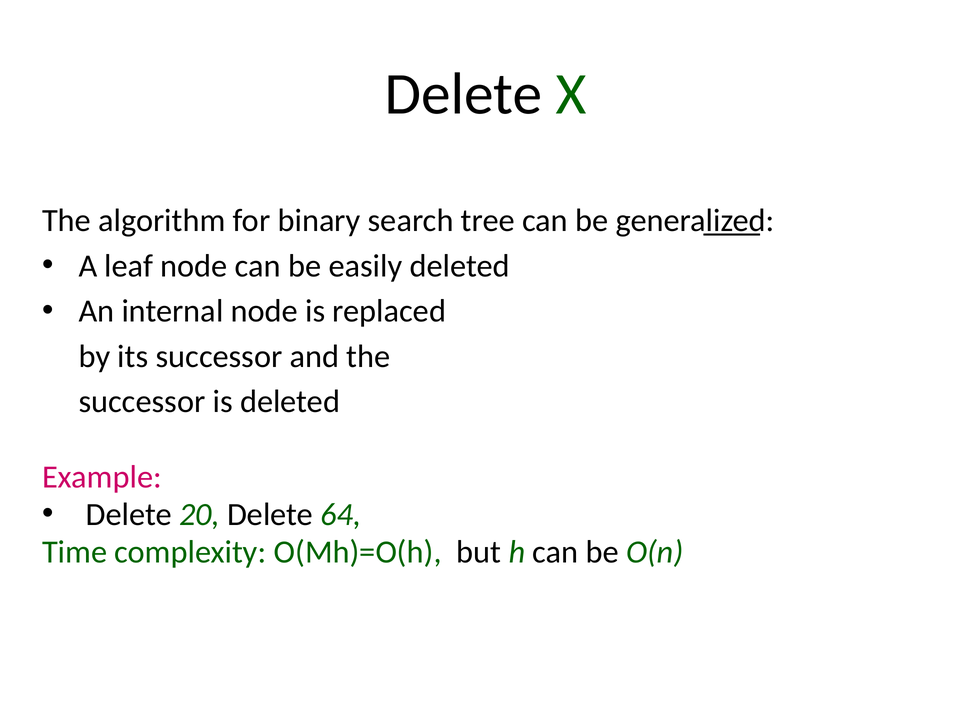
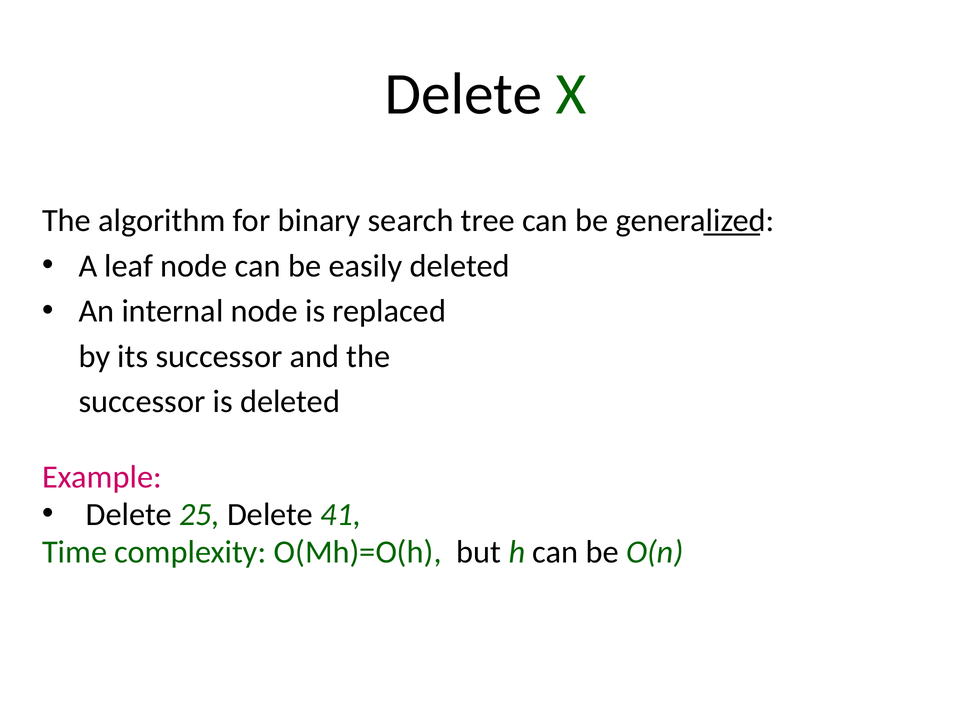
20: 20 -> 25
64: 64 -> 41
